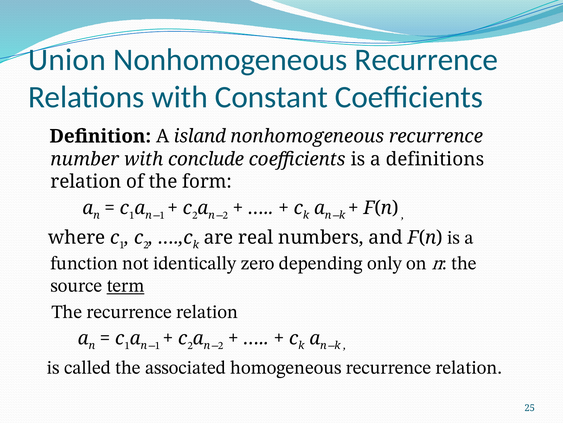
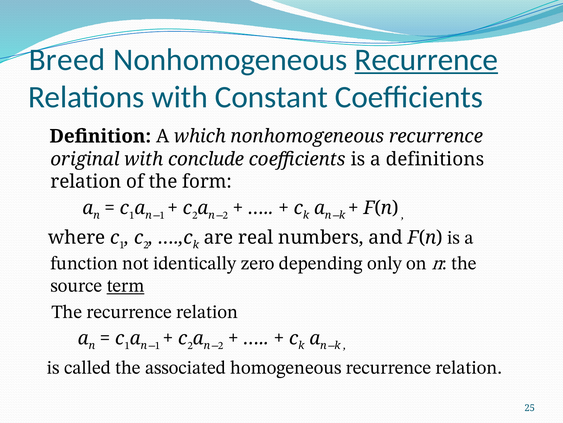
Union: Union -> Breed
Recurrence at (426, 60) underline: none -> present
island: island -> which
number: number -> original
